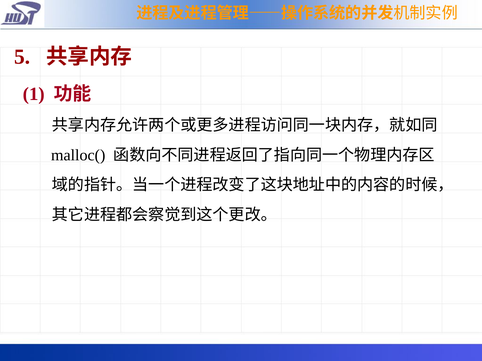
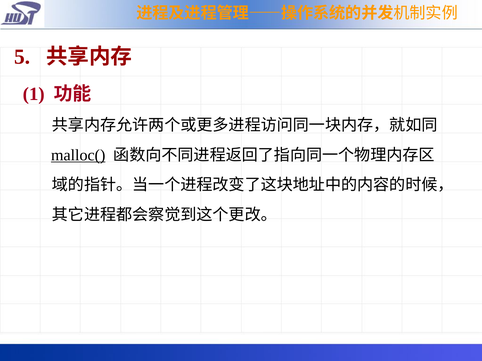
malloc( underline: none -> present
